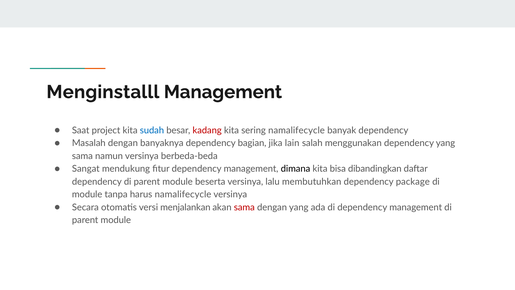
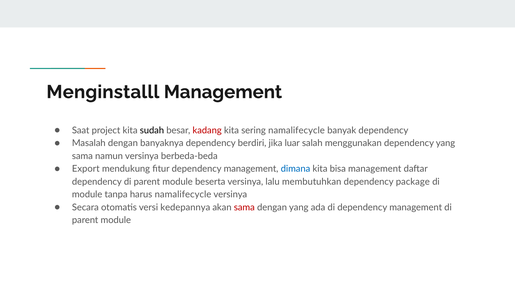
sudah colour: blue -> black
bagian: bagian -> berdiri
lain: lain -> luar
Sangat: Sangat -> Export
dimana colour: black -> blue
bisa dibandingkan: dibandingkan -> management
menjalankan: menjalankan -> kedepannya
